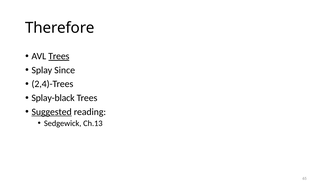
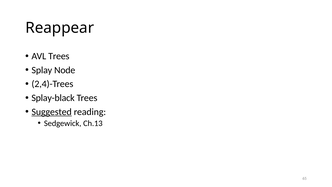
Therefore: Therefore -> Reappear
Trees at (59, 56) underline: present -> none
Since: Since -> Node
